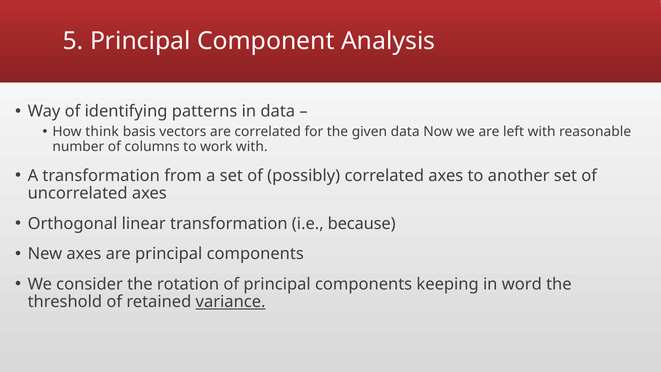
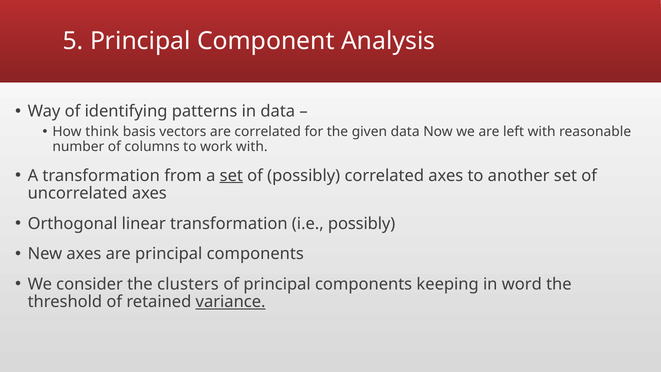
set at (231, 175) underline: none -> present
i.e because: because -> possibly
rotation: rotation -> clusters
